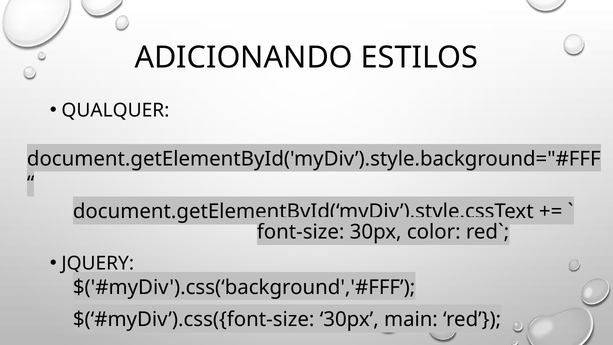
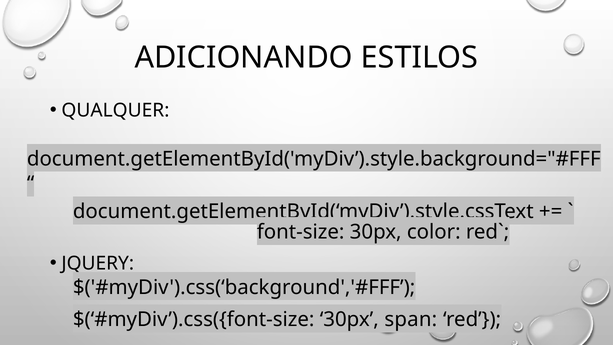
main: main -> span
